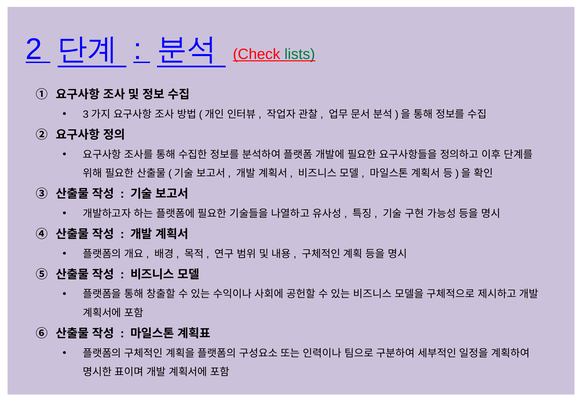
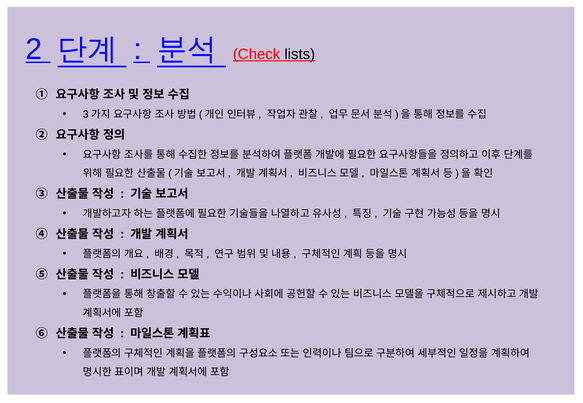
lists colour: green -> black
